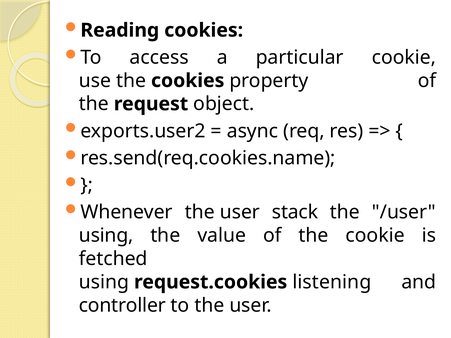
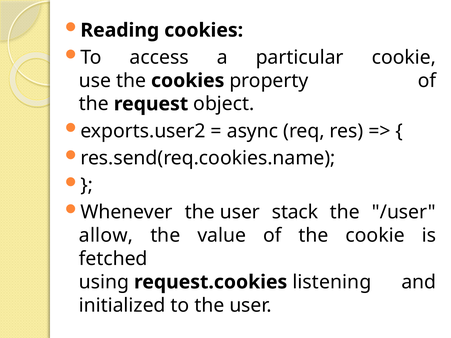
using at (106, 236): using -> allow
controller: controller -> initialized
